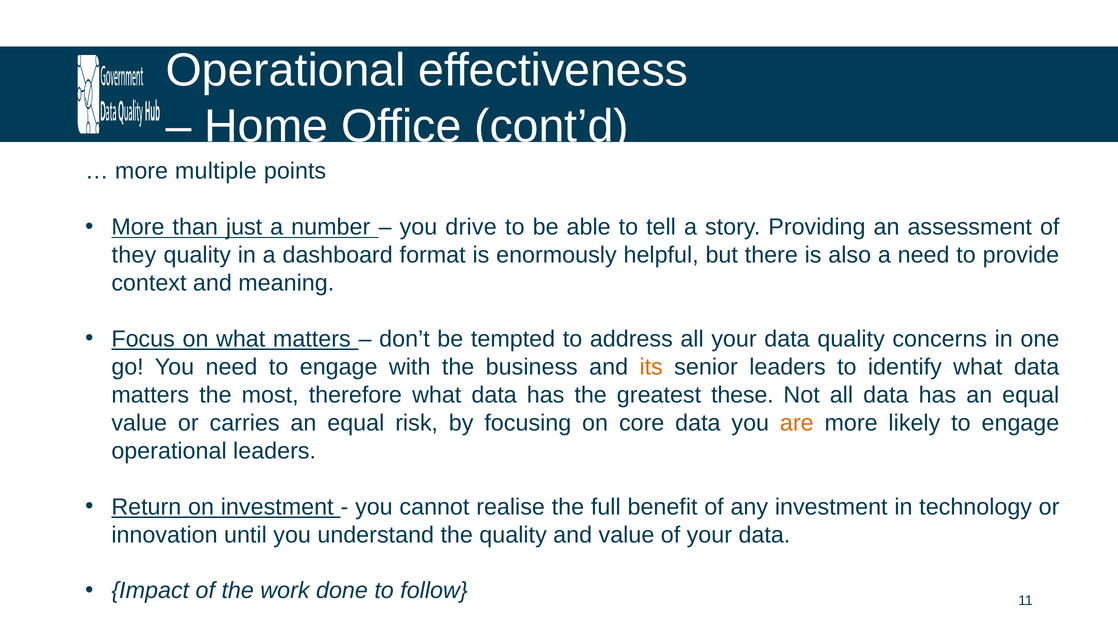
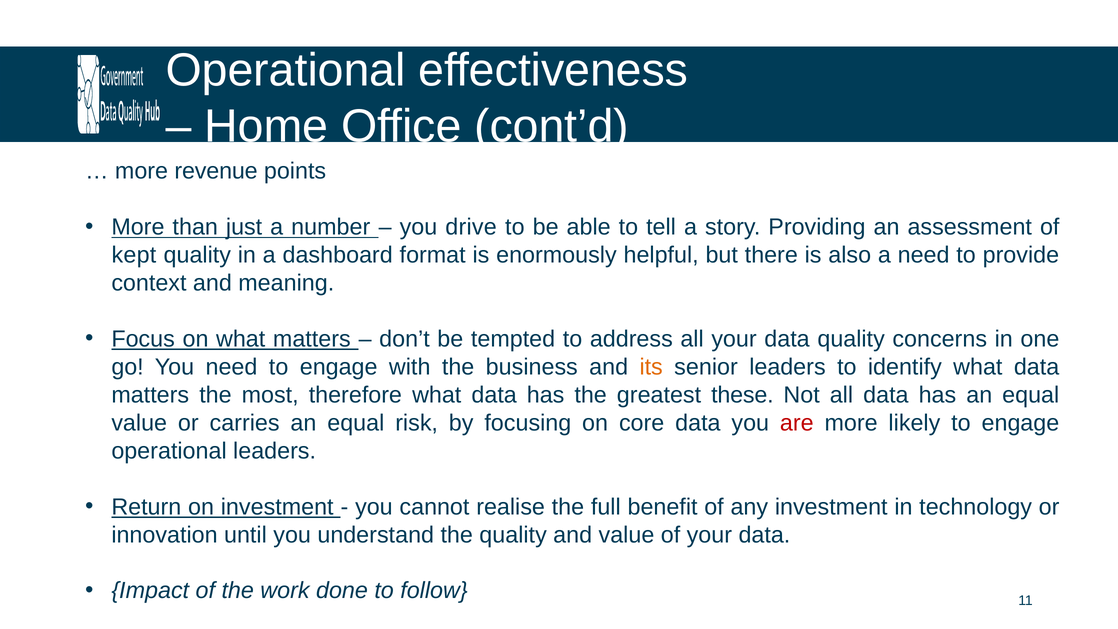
multiple: multiple -> revenue
they: they -> kept
are colour: orange -> red
